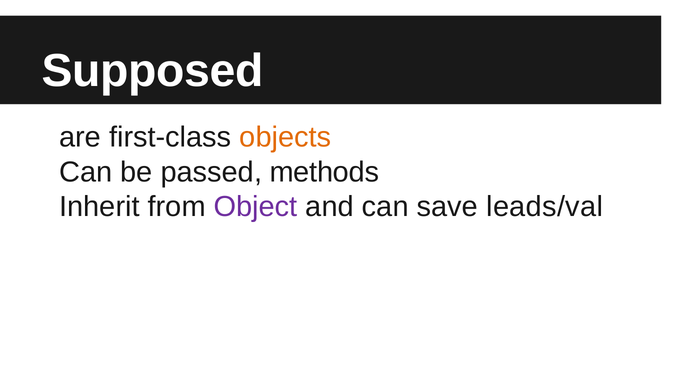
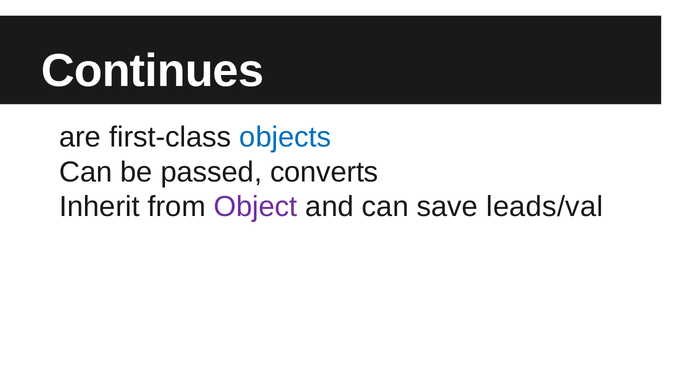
Supposed: Supposed -> Continues
objects colour: orange -> blue
methods: methods -> converts
